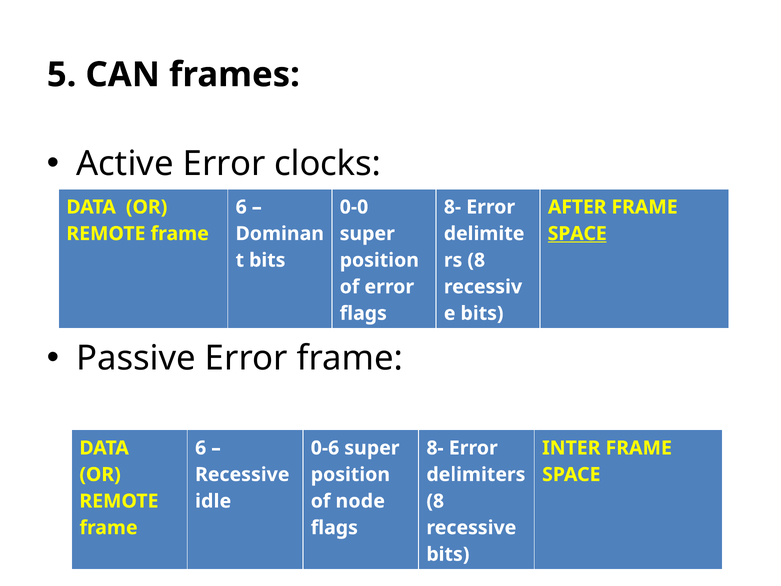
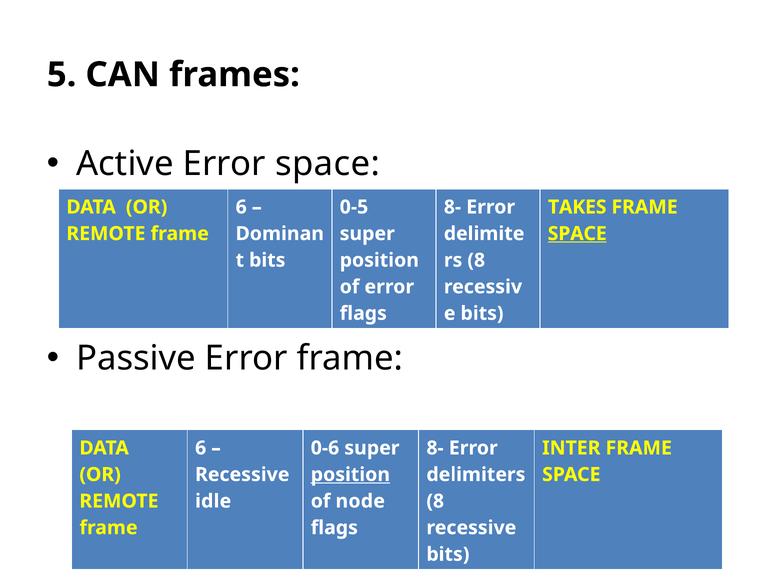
Error clocks: clocks -> space
0-0: 0-0 -> 0-5
AFTER: AFTER -> TAKES
position at (350, 474) underline: none -> present
